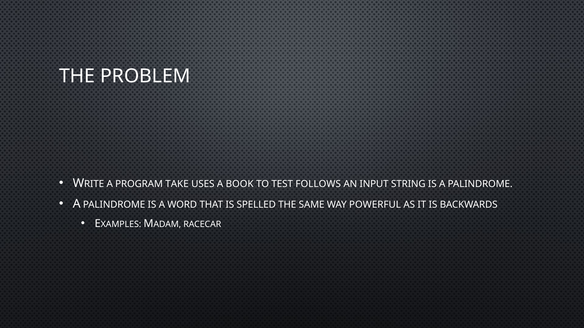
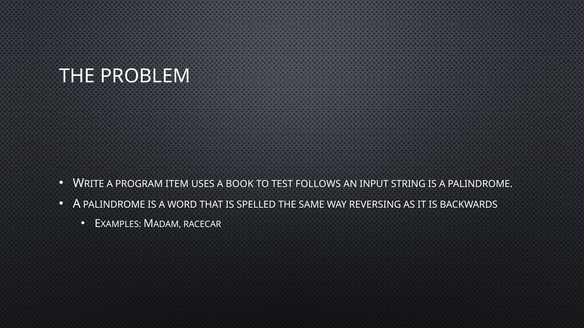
TAKE: TAKE -> ITEM
POWERFUL: POWERFUL -> REVERSING
